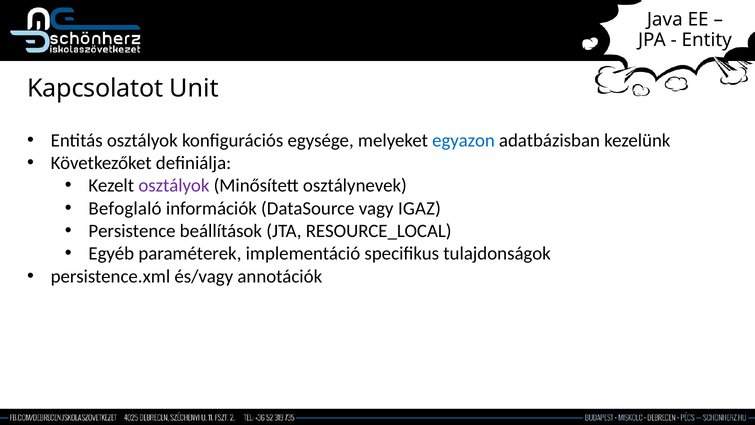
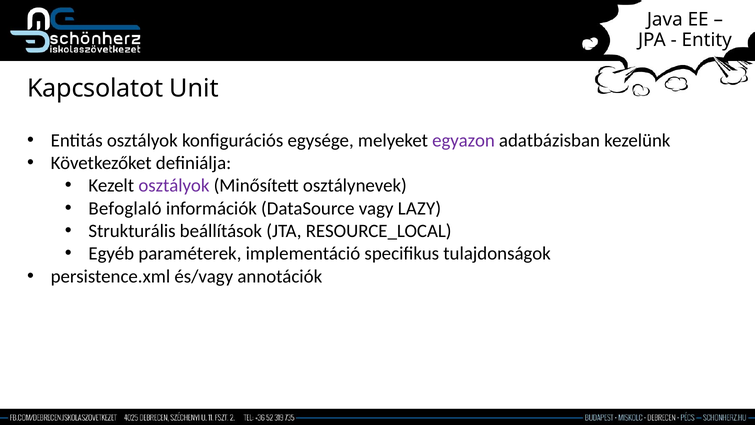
egyazon colour: blue -> purple
IGAZ: IGAZ -> LAZY
Persistence: Persistence -> Strukturális
